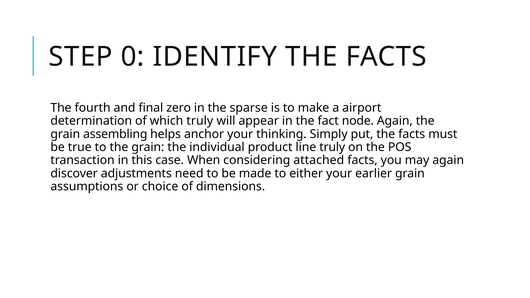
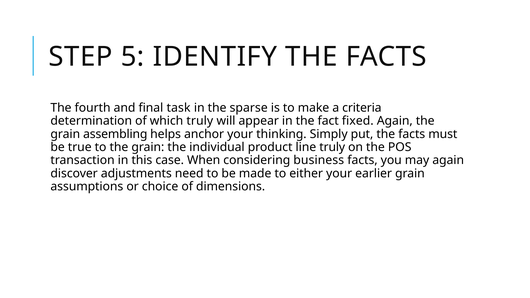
0: 0 -> 5
zero: zero -> task
airport: airport -> criteria
node: node -> fixed
attached: attached -> business
